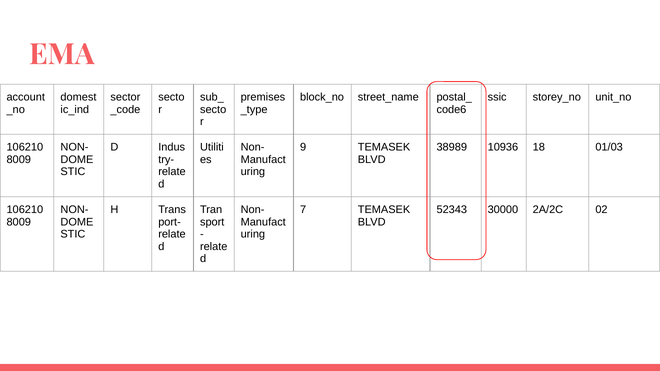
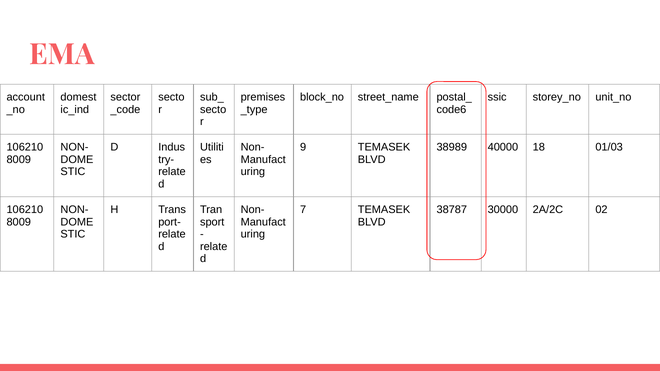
10936: 10936 -> 40000
52343: 52343 -> 38787
